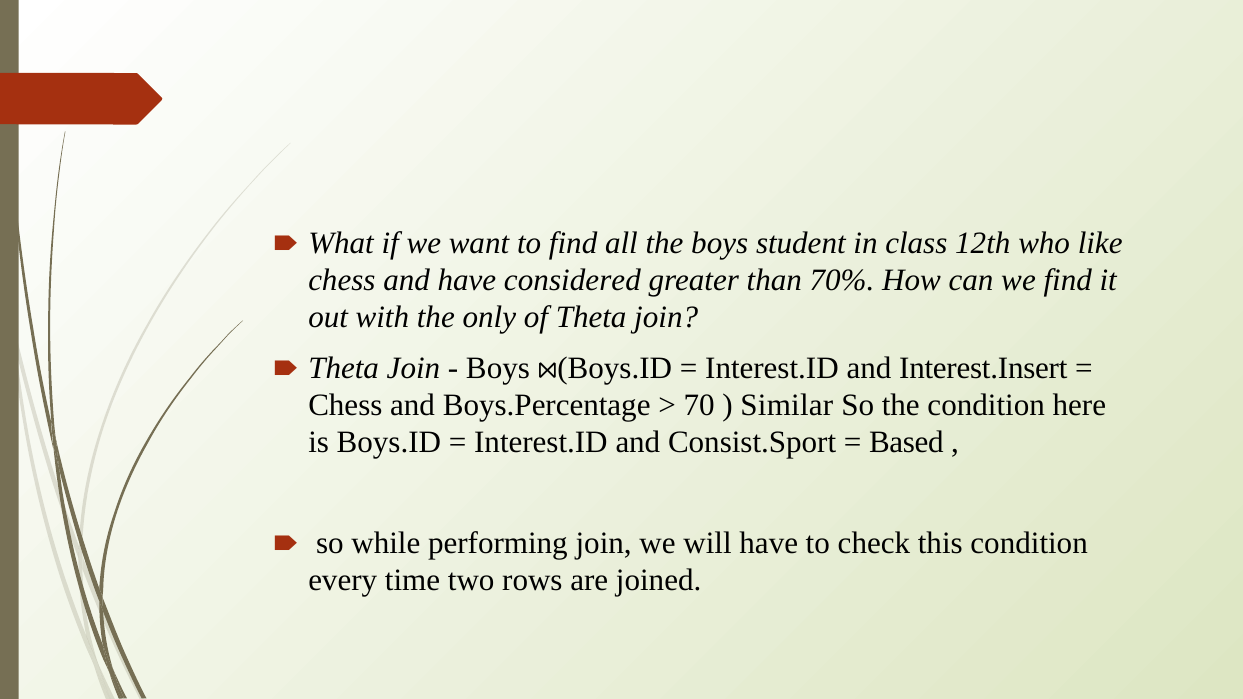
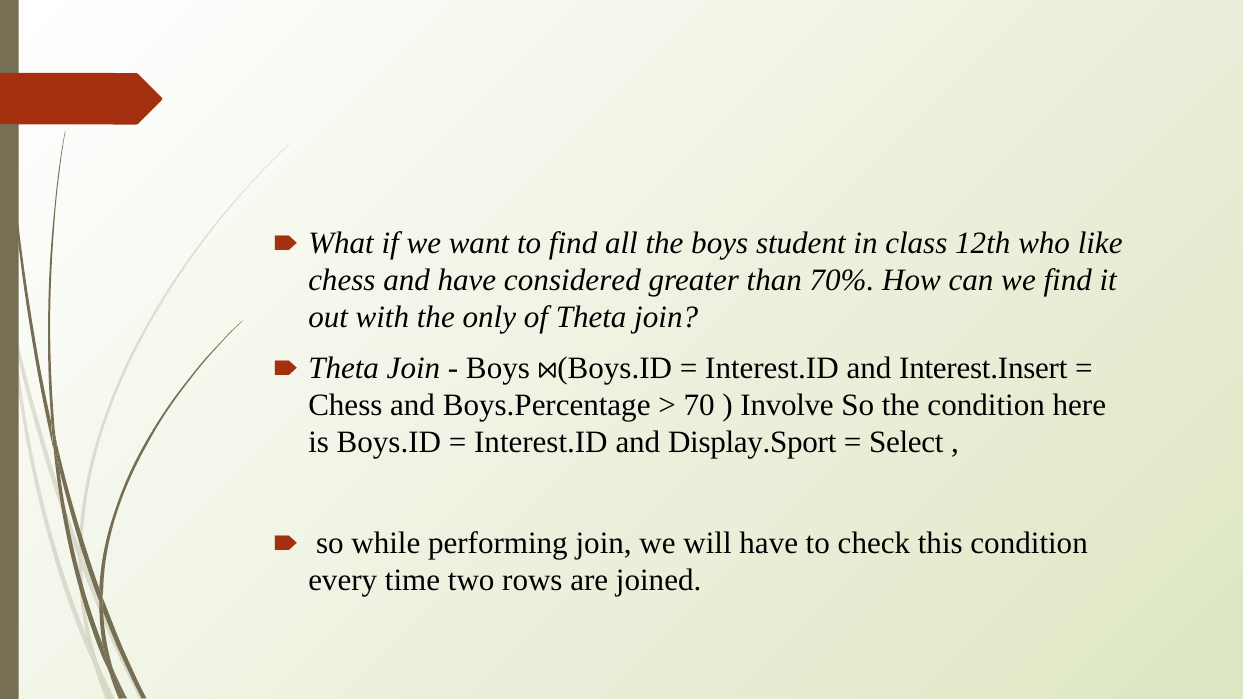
Similar: Similar -> Involve
Consist.Sport: Consist.Sport -> Display.Sport
Based: Based -> Select
